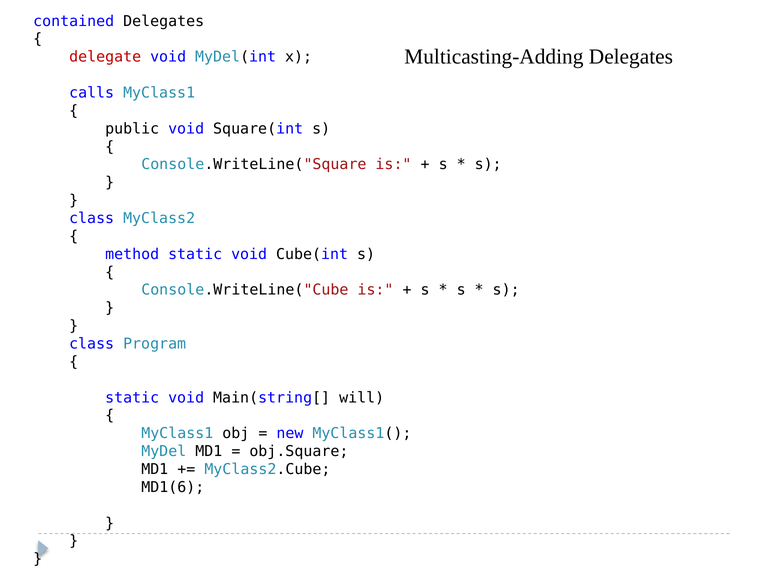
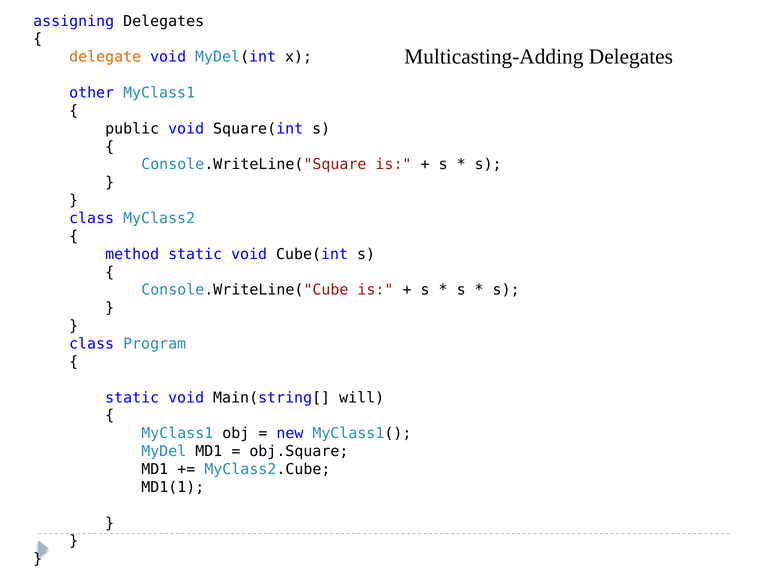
contained: contained -> assigning
delegate colour: red -> orange
calls: calls -> other
MD1(6: MD1(6 -> MD1(1
